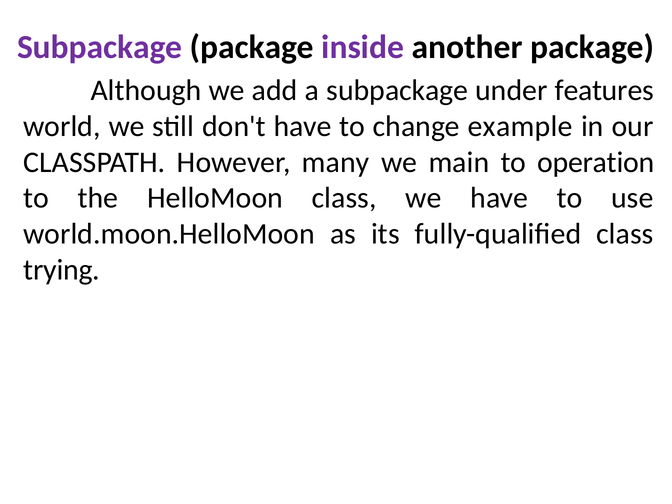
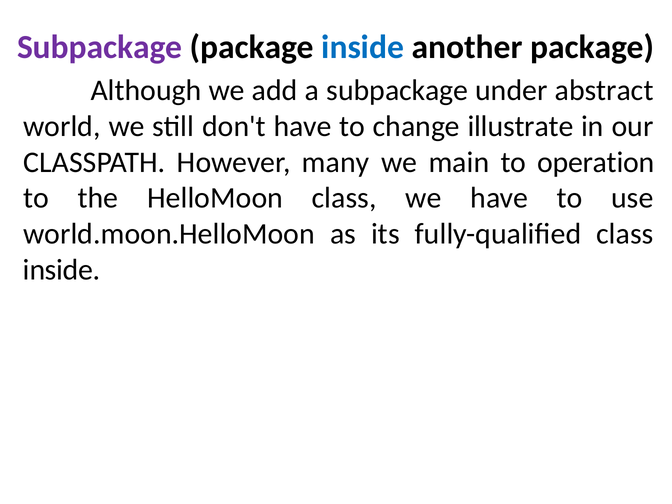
inside at (363, 47) colour: purple -> blue
features: features -> abstract
example: example -> illustrate
trying at (62, 270): trying -> inside
